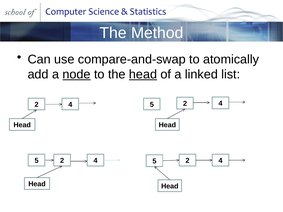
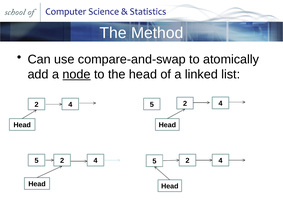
head at (143, 74) underline: present -> none
